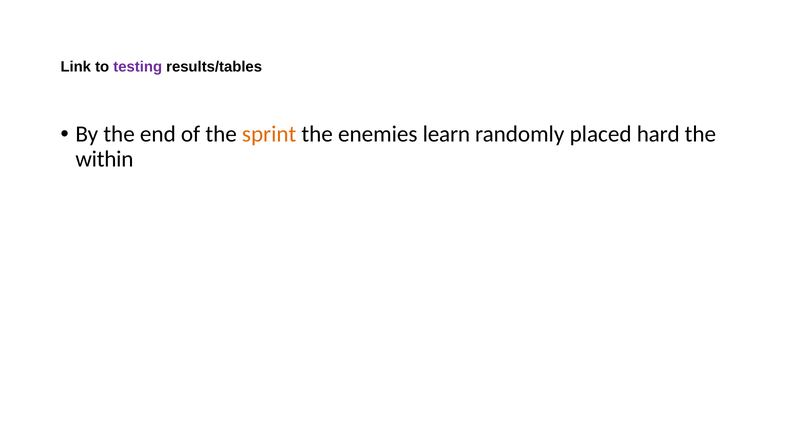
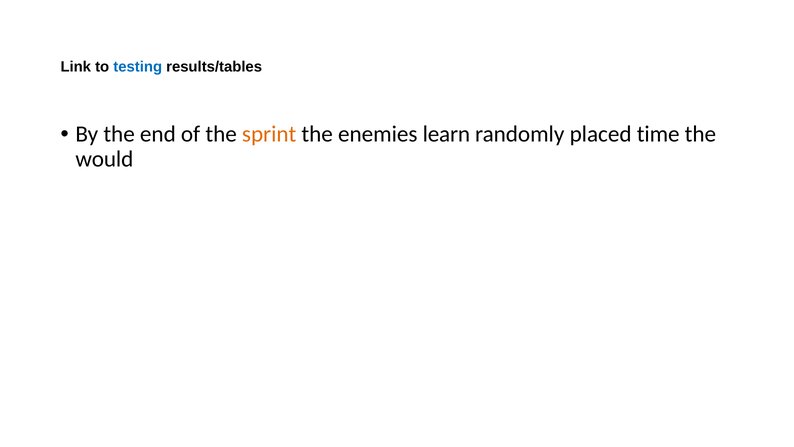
testing colour: purple -> blue
hard: hard -> time
within: within -> would
